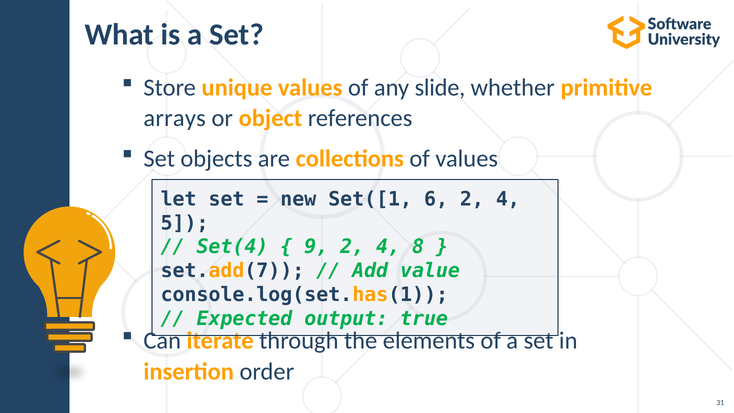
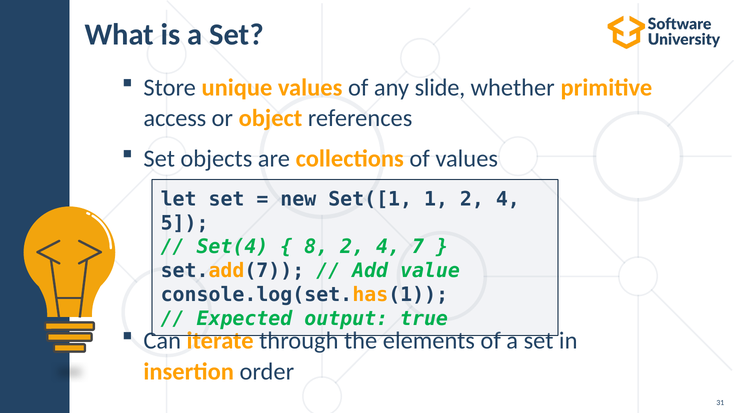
arrays: arrays -> access
6: 6 -> 1
9: 9 -> 8
8: 8 -> 7
